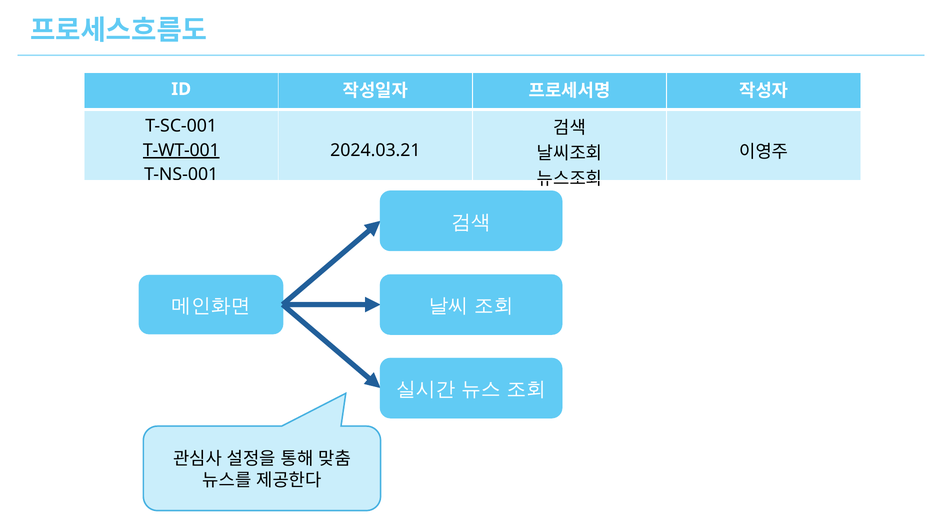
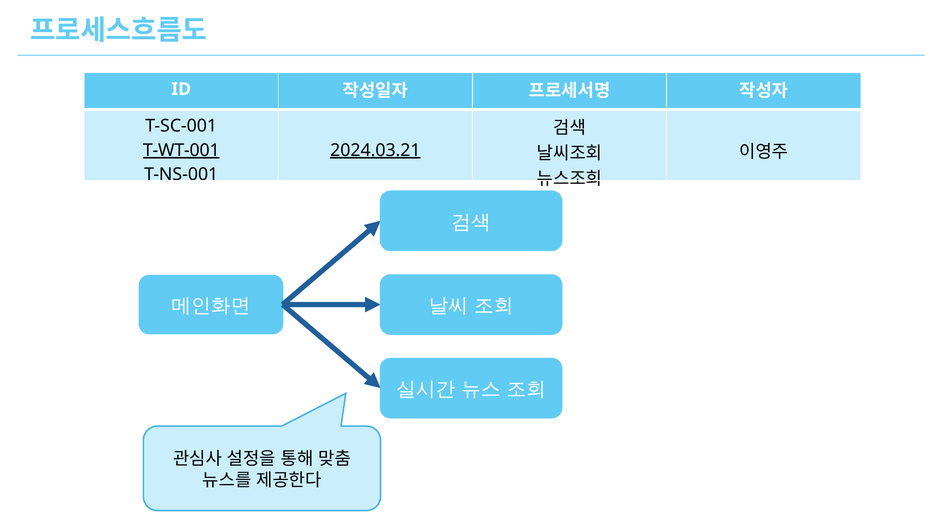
2024.03.21 underline: none -> present
